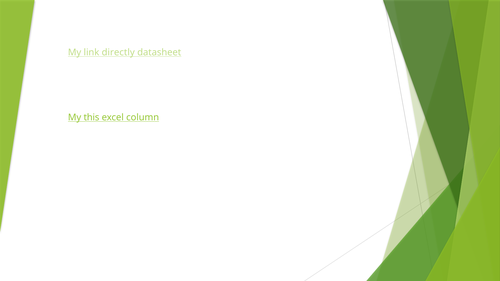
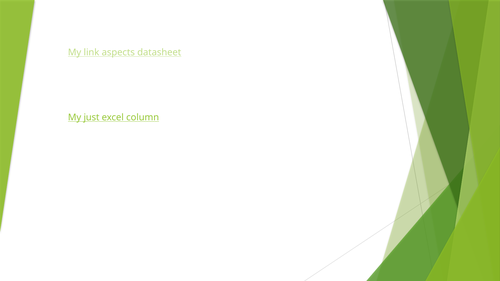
directly: directly -> aspects
this: this -> just
